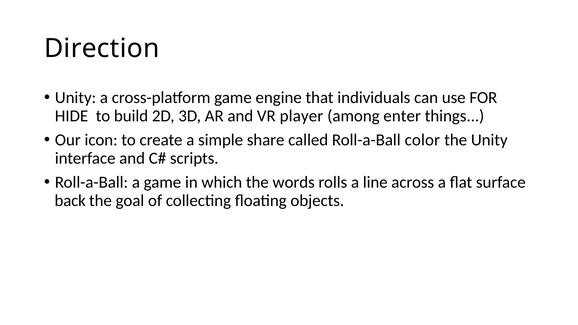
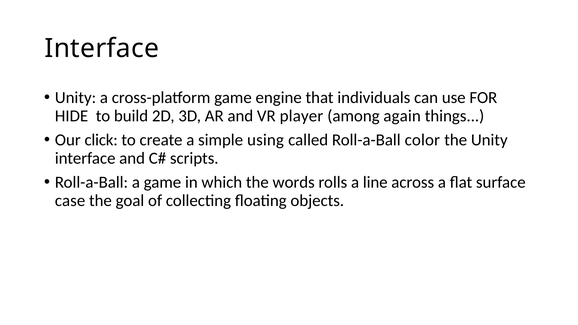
Direction at (102, 49): Direction -> Interface
enter: enter -> again
icon: icon -> click
share: share -> using
back: back -> case
